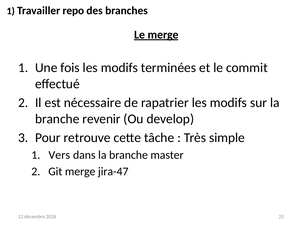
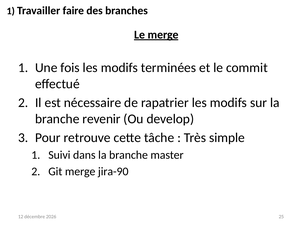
repo: repo -> faire
Vers: Vers -> Suivi
jira-47: jira-47 -> jira-90
